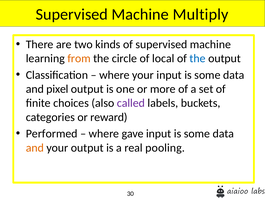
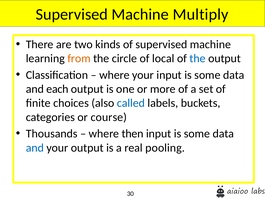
pixel: pixel -> each
called colour: purple -> blue
reward: reward -> course
Performed: Performed -> Thousands
gave: gave -> then
and at (35, 148) colour: orange -> blue
